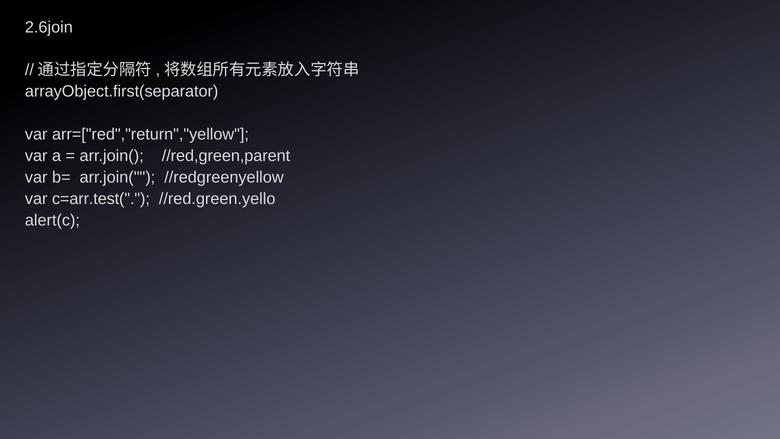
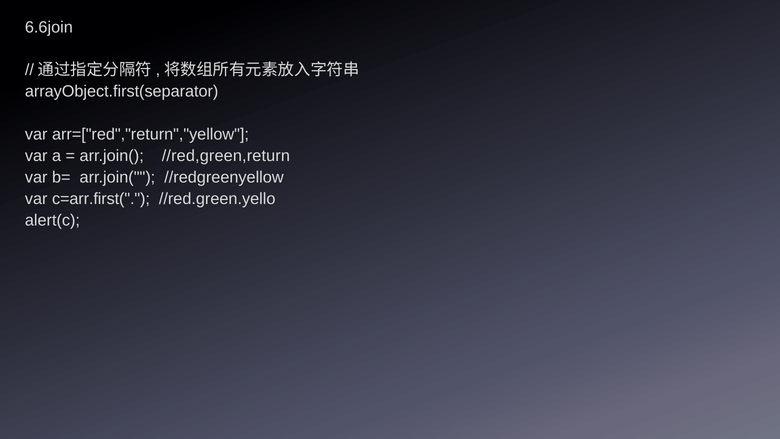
2.6join: 2.6join -> 6.6join
//red,green,parent: //red,green,parent -> //red,green,return
c=arr.test(: c=arr.test( -> c=arr.first(
